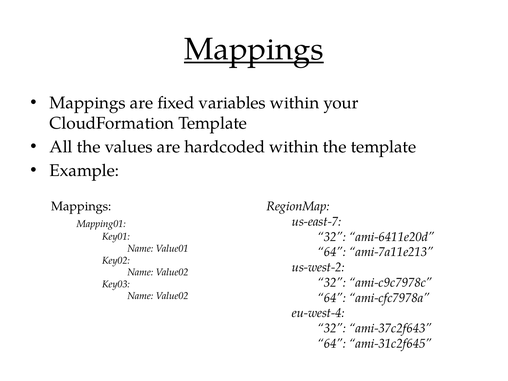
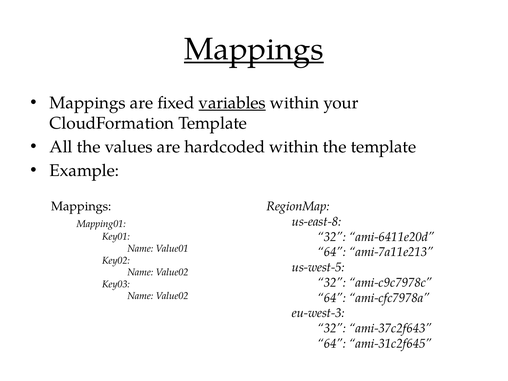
variables underline: none -> present
us-east-7: us-east-7 -> us-east-8
us-west-2: us-west-2 -> us-west-5
eu-west-4: eu-west-4 -> eu-west-3
